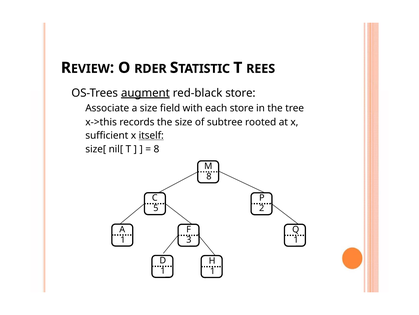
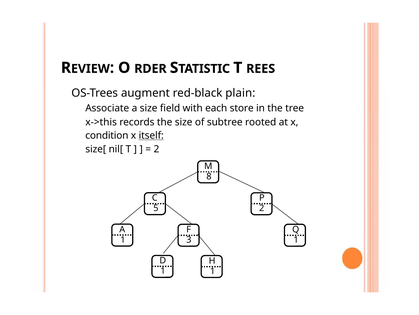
augment underline: present -> none
red-black store: store -> plain
sufficient: sufficient -> condition
8 at (156, 149): 8 -> 2
